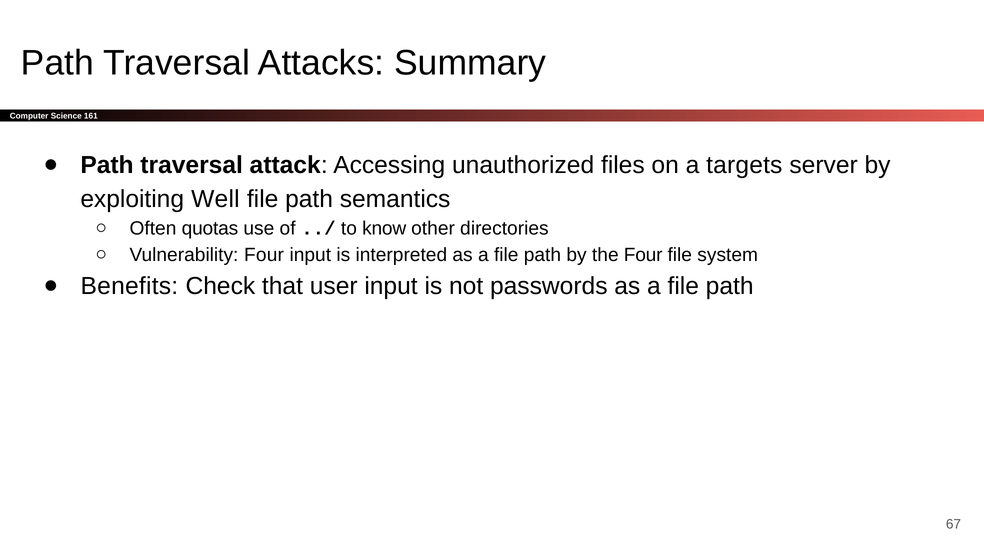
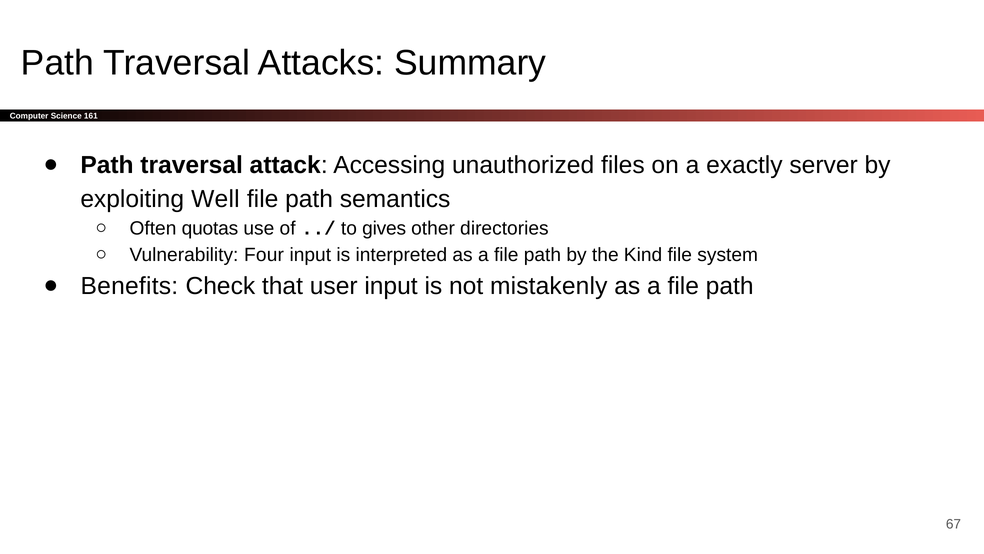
targets: targets -> exactly
know: know -> gives
the Four: Four -> Kind
passwords: passwords -> mistakenly
